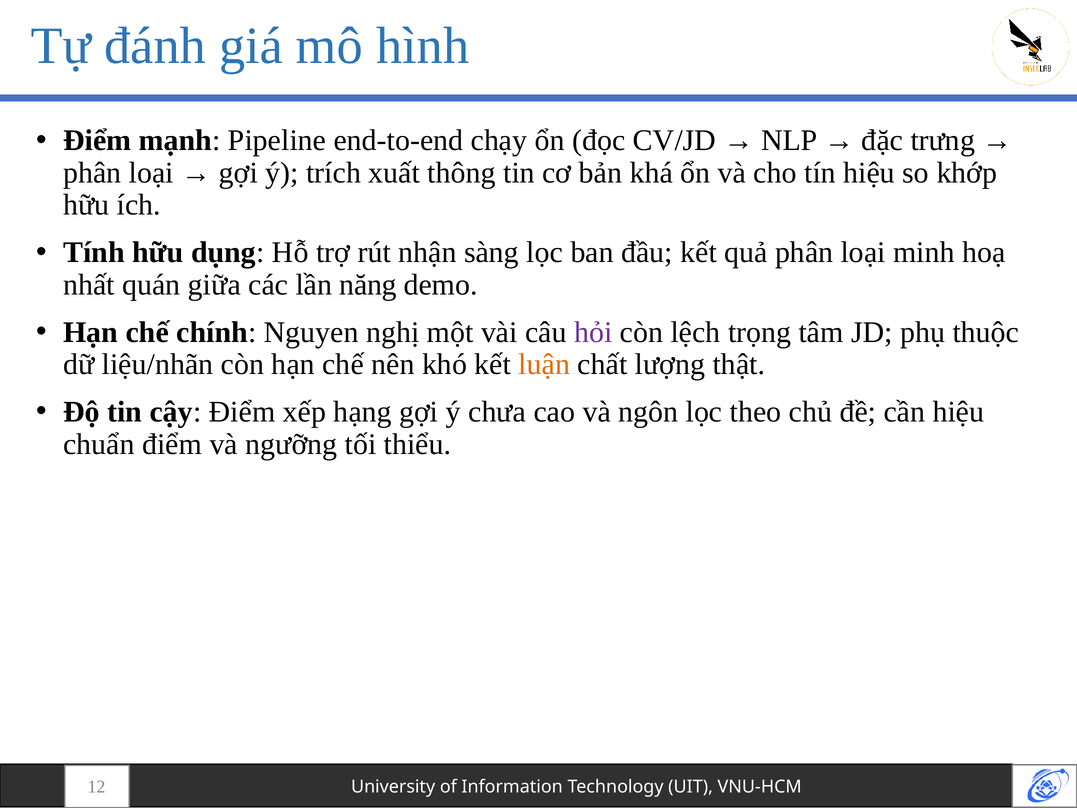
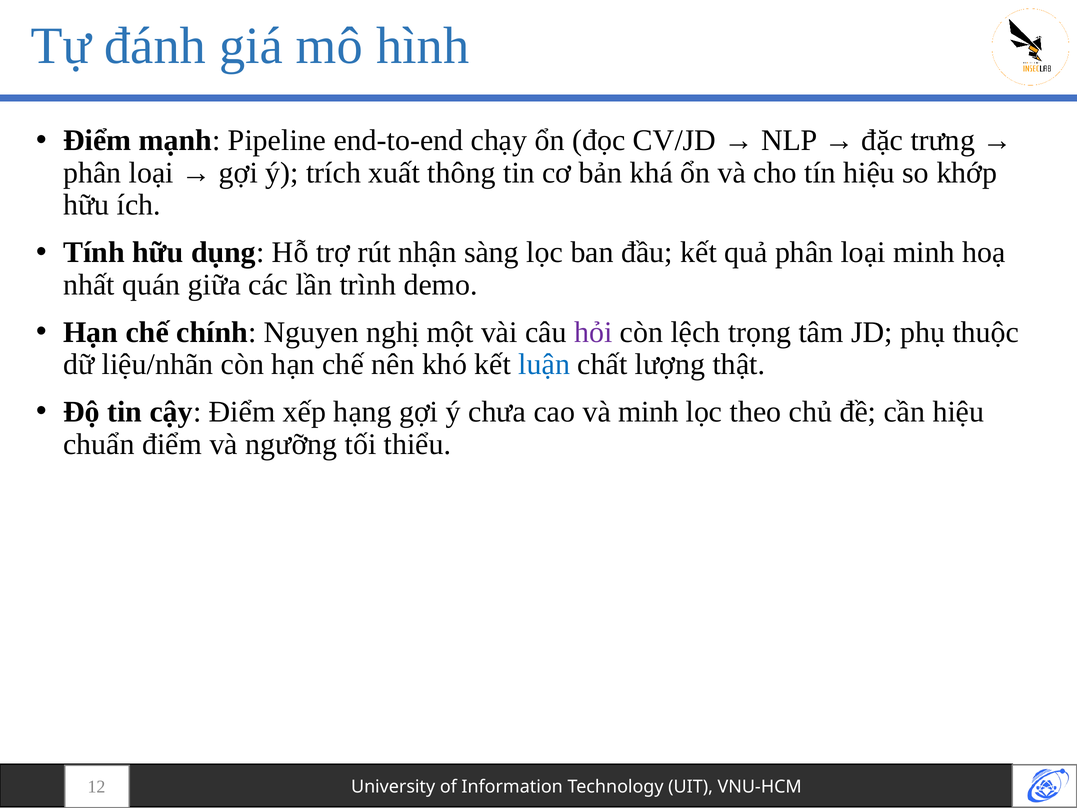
năng: năng -> trình
luận colour: orange -> blue
và ngôn: ngôn -> minh
